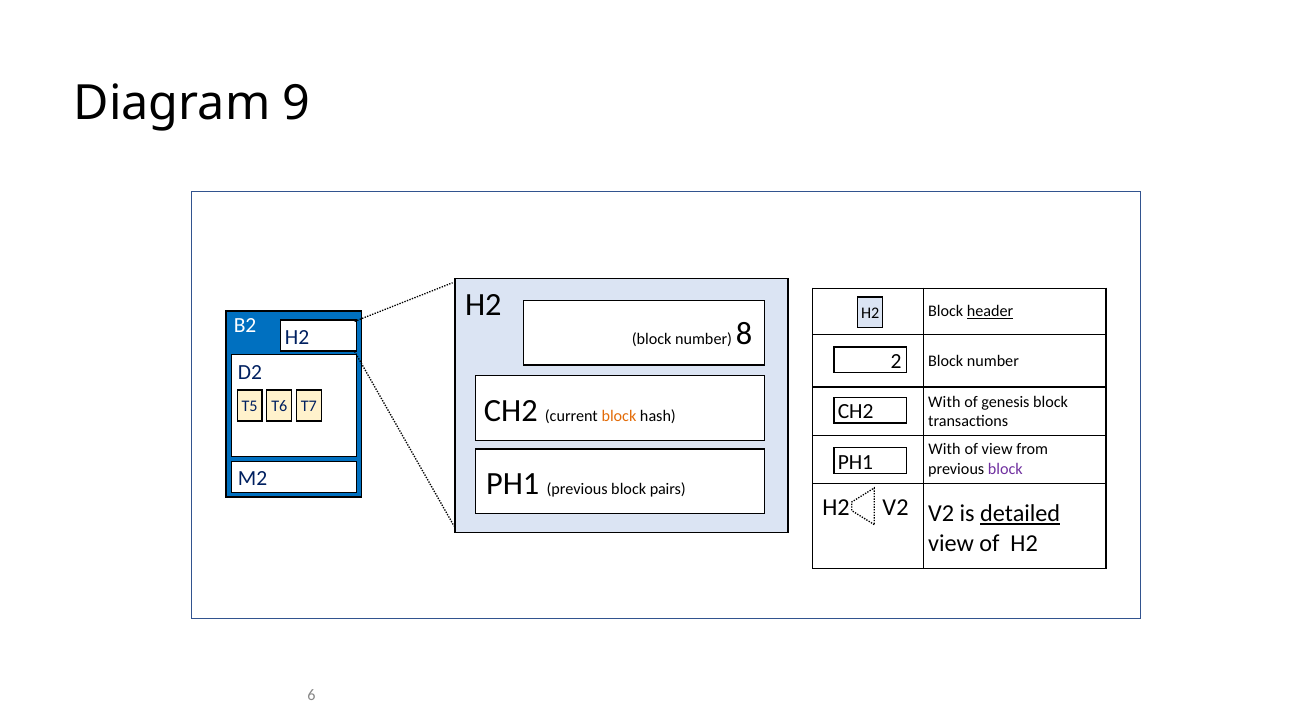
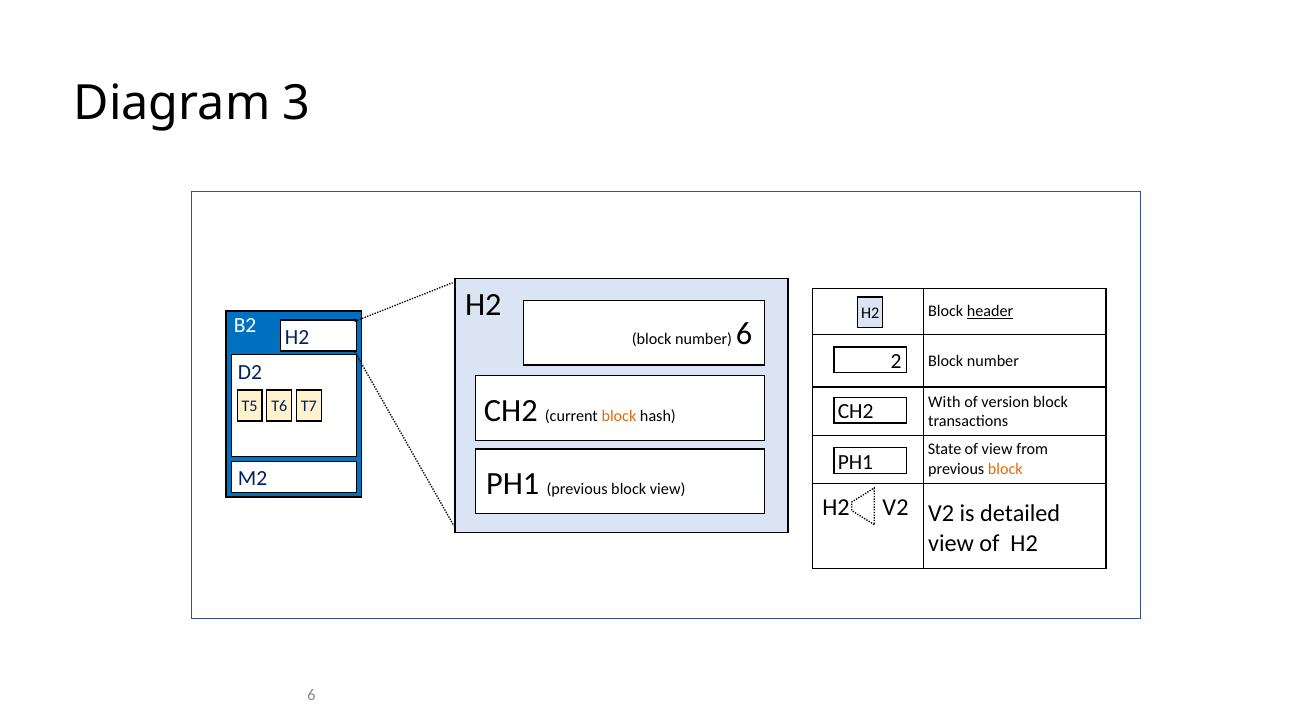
9: 9 -> 3
number 8: 8 -> 6
genesis: genesis -> version
With at (944, 449): With -> State
block at (1005, 469) colour: purple -> orange
block pairs: pairs -> view
detailed underline: present -> none
